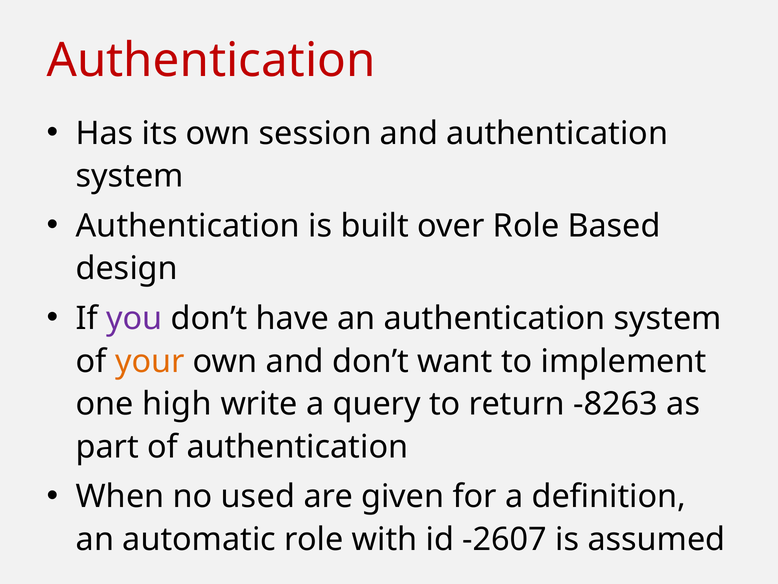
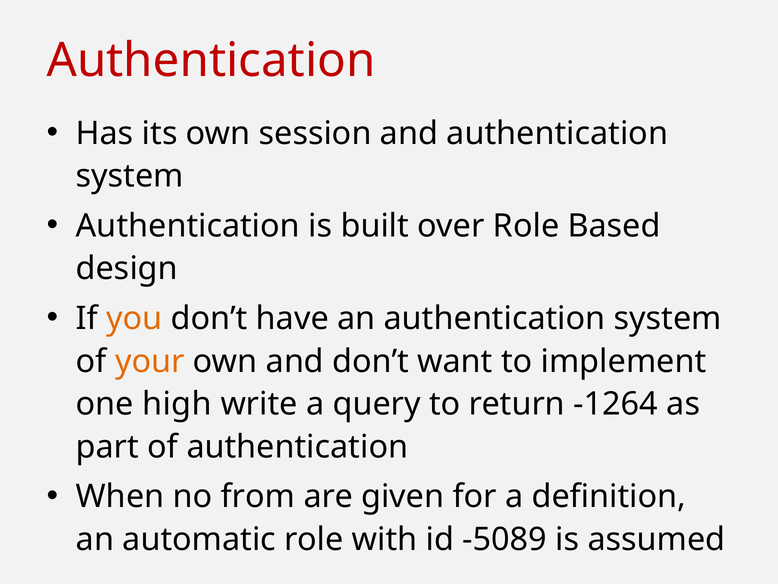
you colour: purple -> orange
-8263: -8263 -> -1264
used: used -> from
-2607: -2607 -> -5089
